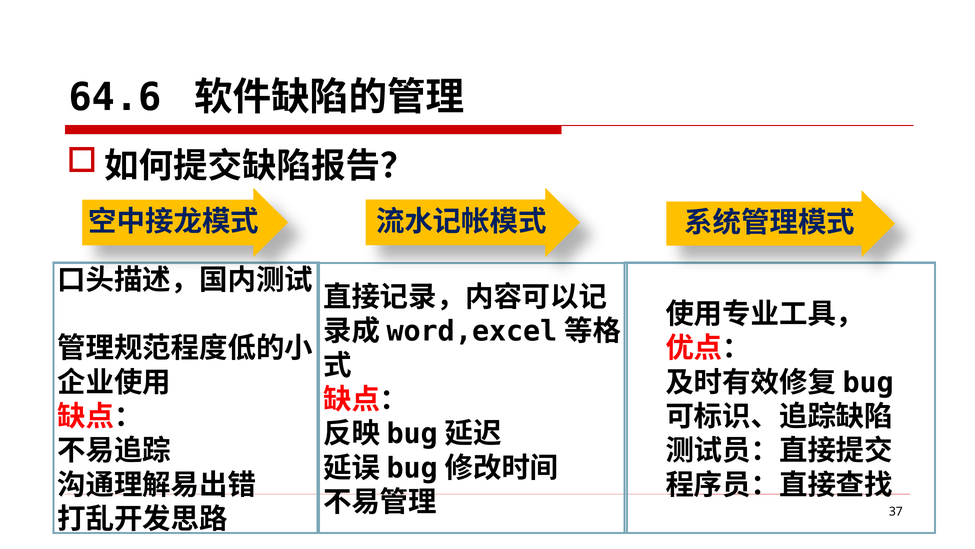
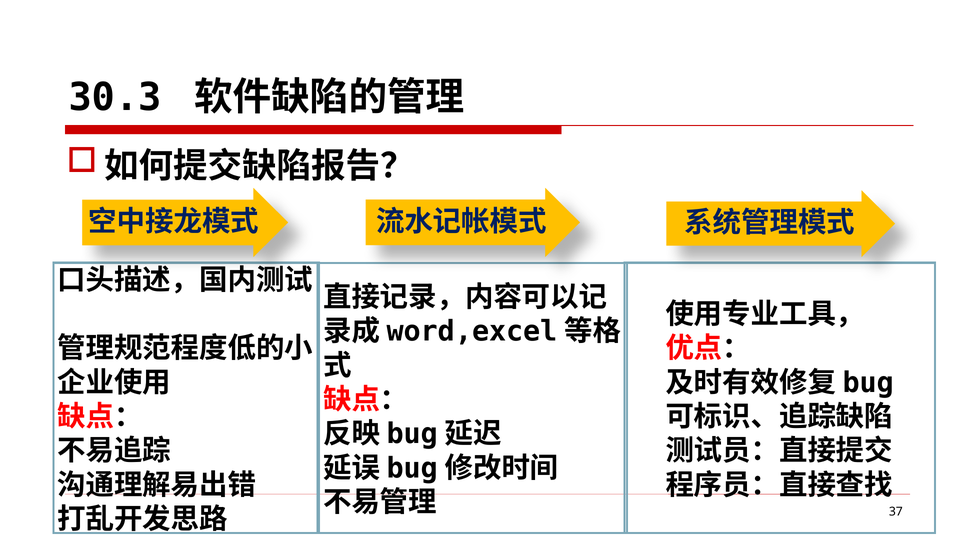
64.6: 64.6 -> 30.3
